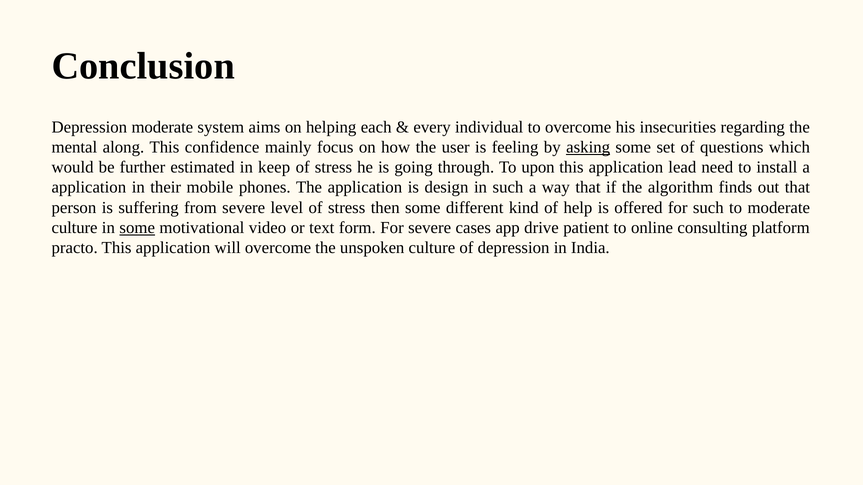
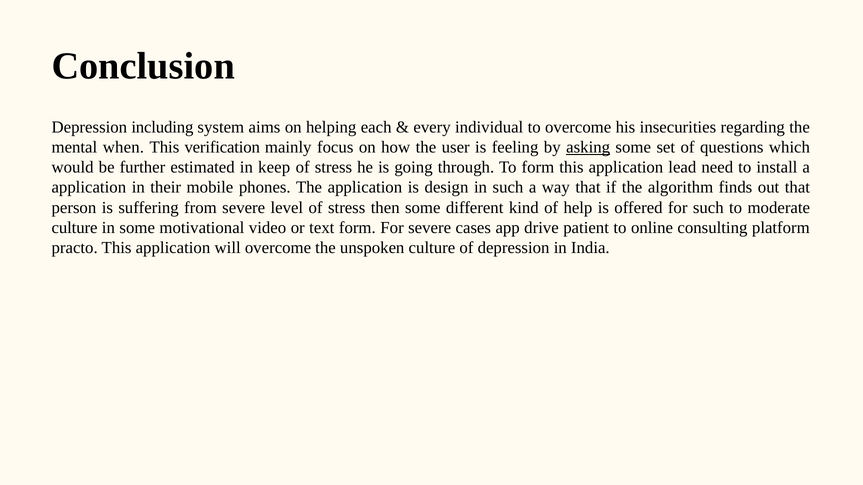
Depression moderate: moderate -> including
along: along -> when
confidence: confidence -> verification
To upon: upon -> form
some at (137, 228) underline: present -> none
